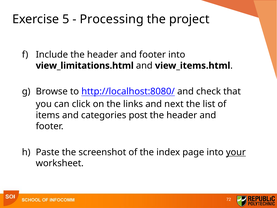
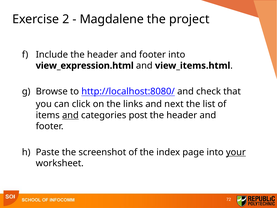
5: 5 -> 2
Processing: Processing -> Magdalene
view_limitations.html: view_limitations.html -> view_expression.html
and at (70, 115) underline: none -> present
